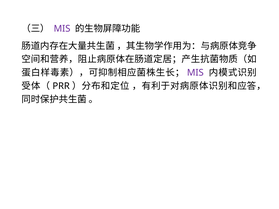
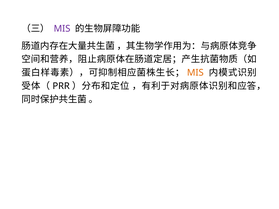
MIS at (195, 73) colour: purple -> orange
